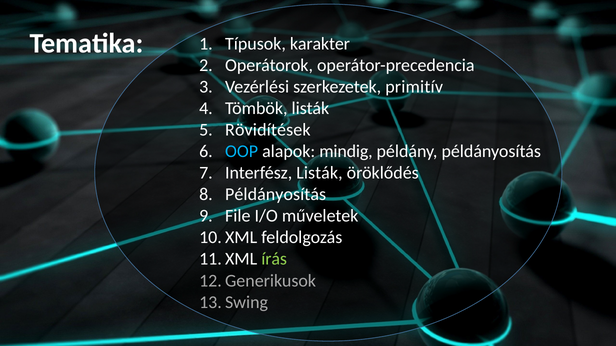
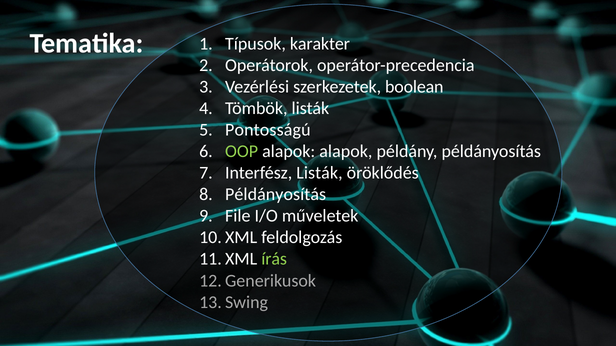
primitív: primitív -> boolean
Rövidítések: Rövidítések -> Pontosságú
OOP colour: light blue -> light green
alapok mindig: mindig -> alapok
